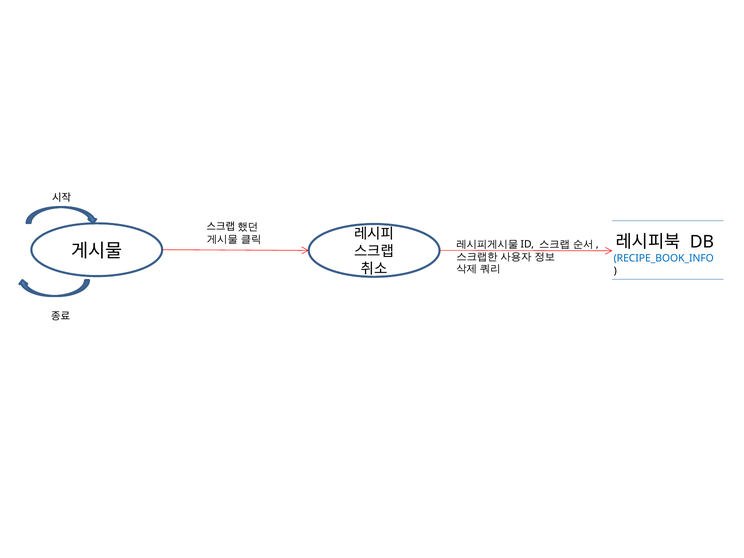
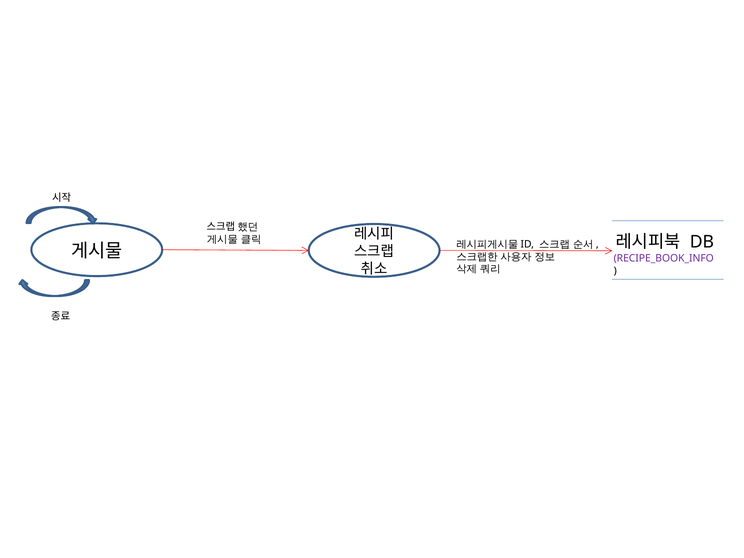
RECIPE_BOOK_INFO colour: blue -> purple
